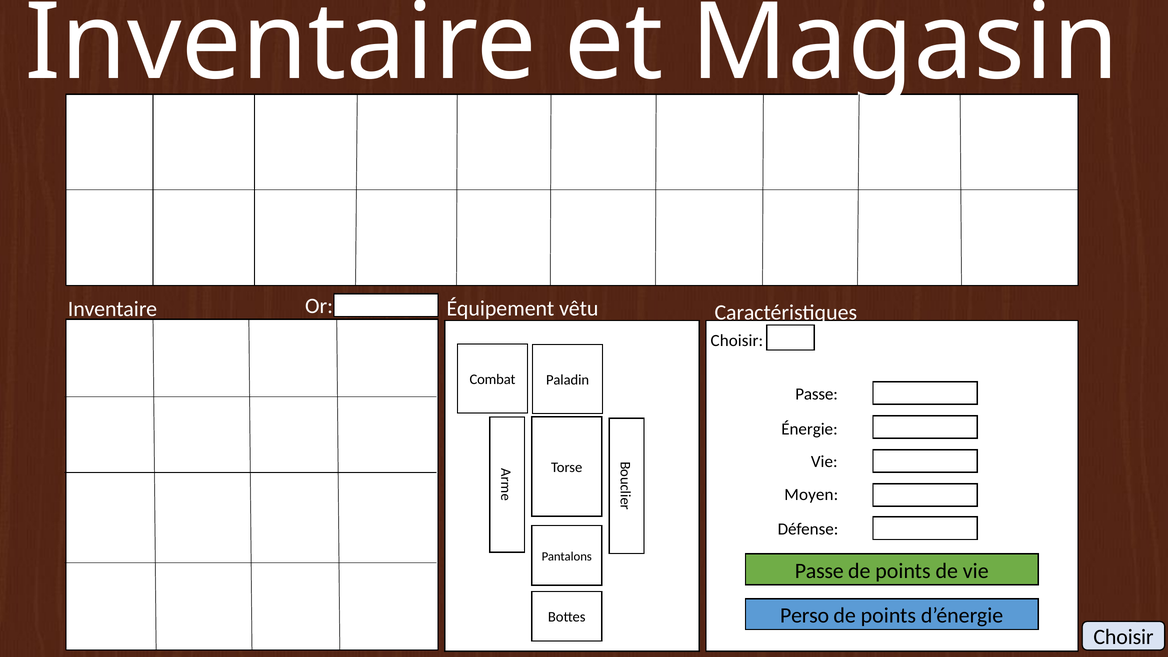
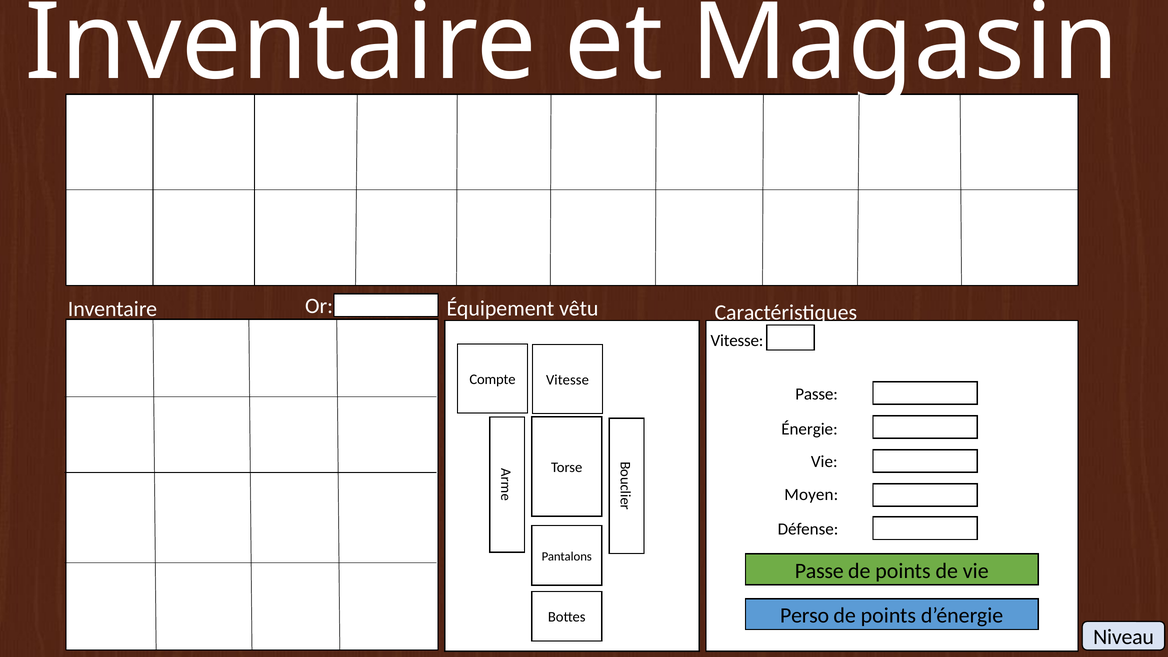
Choisir at (737, 341): Choisir -> Vitesse
Combat: Combat -> Compte
Paladin at (568, 380): Paladin -> Vitesse
Choisir at (1124, 637): Choisir -> Niveau
